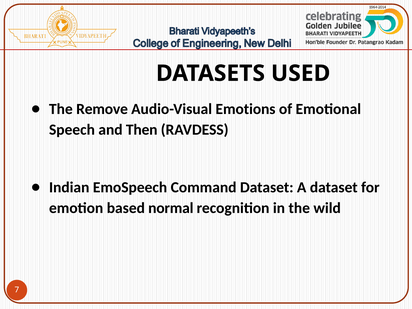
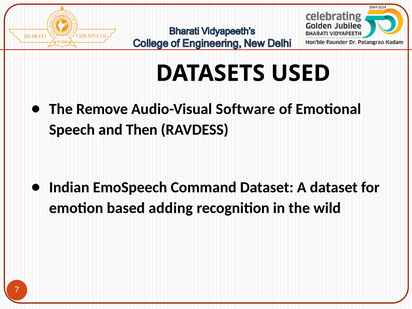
Emotions: Emotions -> Software
normal: normal -> adding
